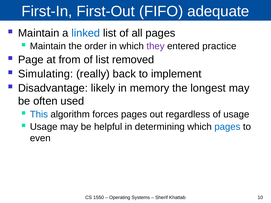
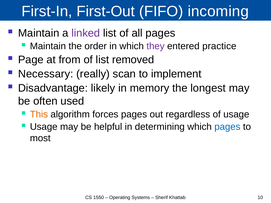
adequate: adequate -> incoming
linked colour: blue -> purple
Simulating: Simulating -> Necessary
back: back -> scan
This colour: blue -> orange
even: even -> most
